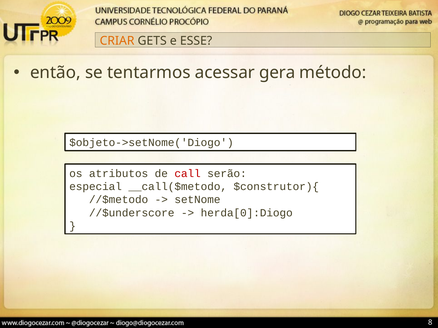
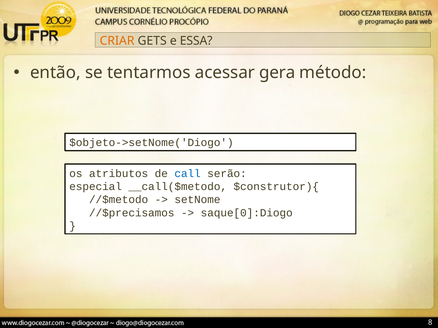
ESSE: ESSE -> ESSA
call colour: red -> blue
//$underscore: //$underscore -> //$precisamos
herda[0]:Diogo: herda[0]:Diogo -> saque[0]:Diogo
